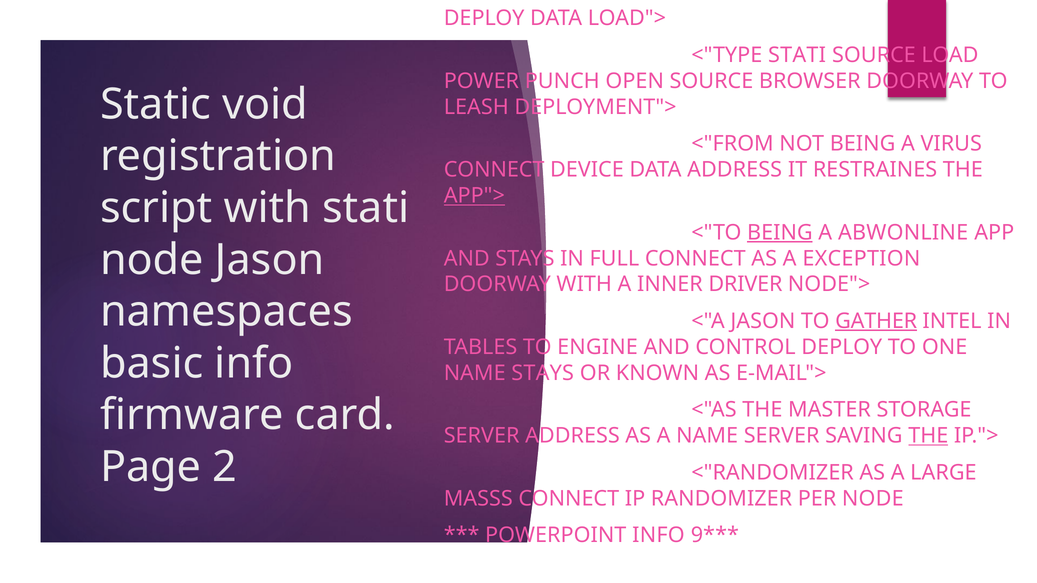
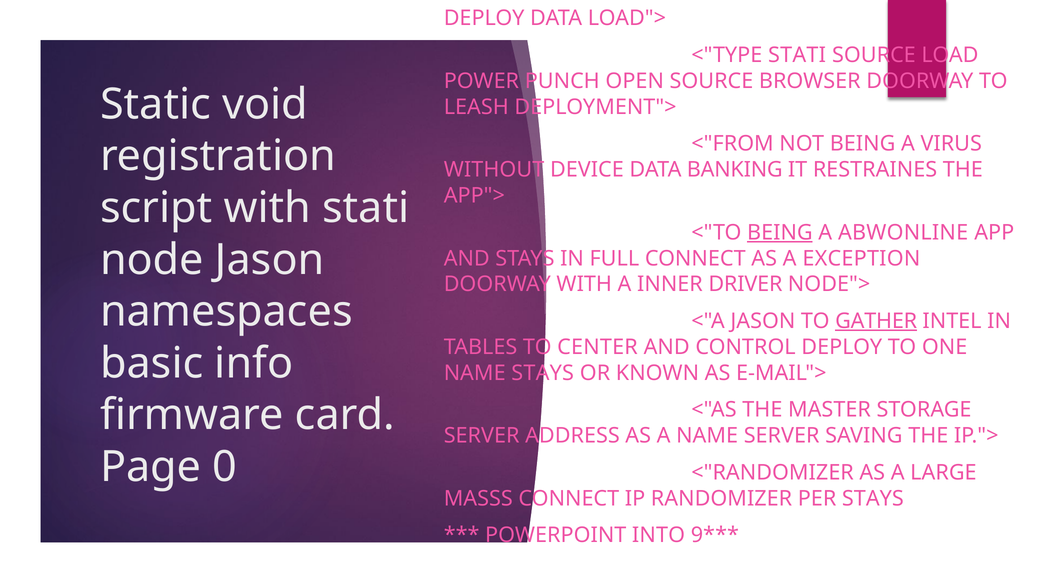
CONNECT at (494, 170): CONNECT -> WITHOUT
DATA ADDRESS: ADDRESS -> BANKING
APP"> underline: present -> none
ENGINE: ENGINE -> CENTER
THE at (928, 436) underline: present -> none
2: 2 -> 0
PER NODE: NODE -> STAYS
POWERPOINT INFO: INFO -> INTO
